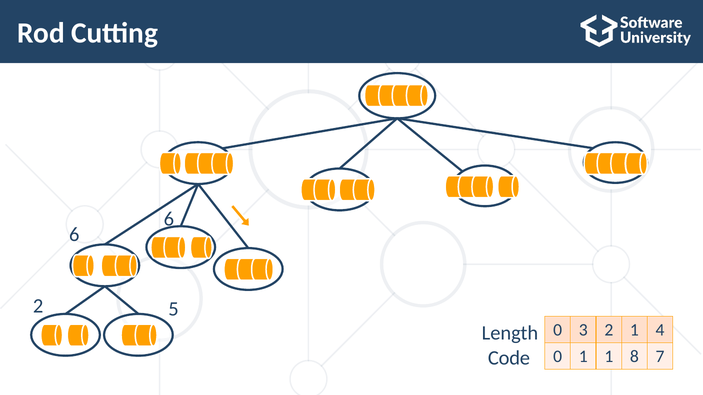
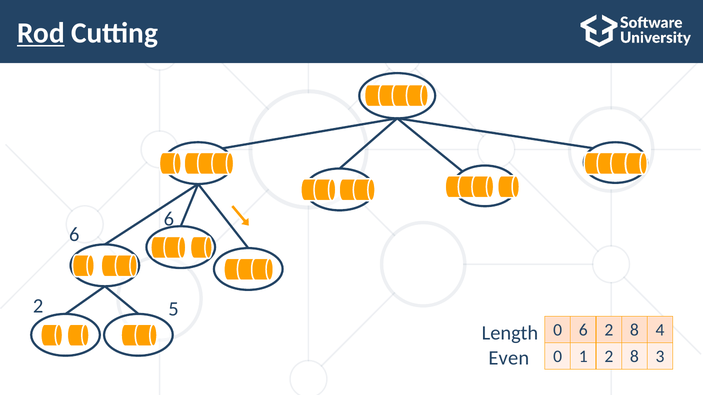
Rod underline: none -> present
0 3: 3 -> 6
1 at (634, 330): 1 -> 8
1 1: 1 -> 2
7: 7 -> 3
Code: Code -> Even
